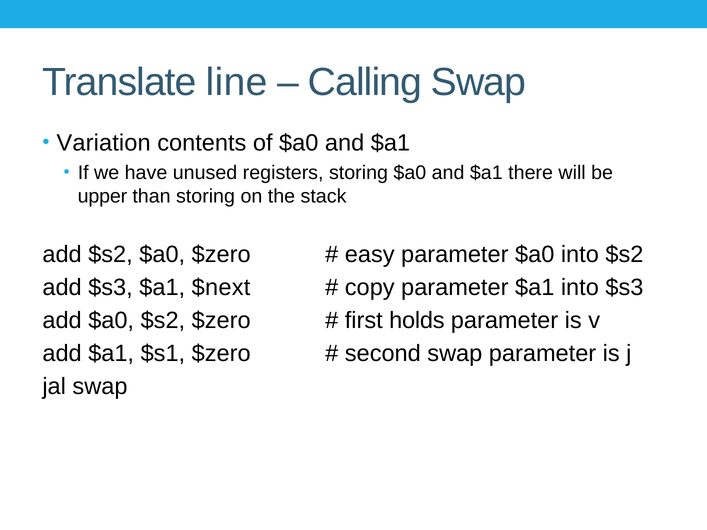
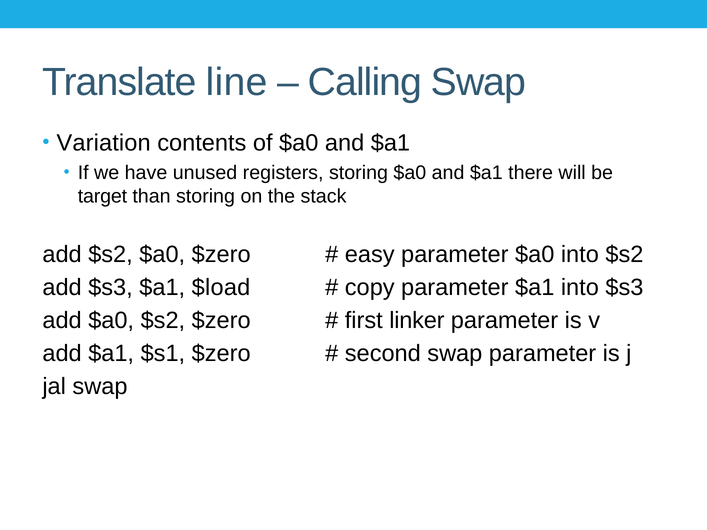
upper: upper -> target
$next: $next -> $load
holds: holds -> linker
